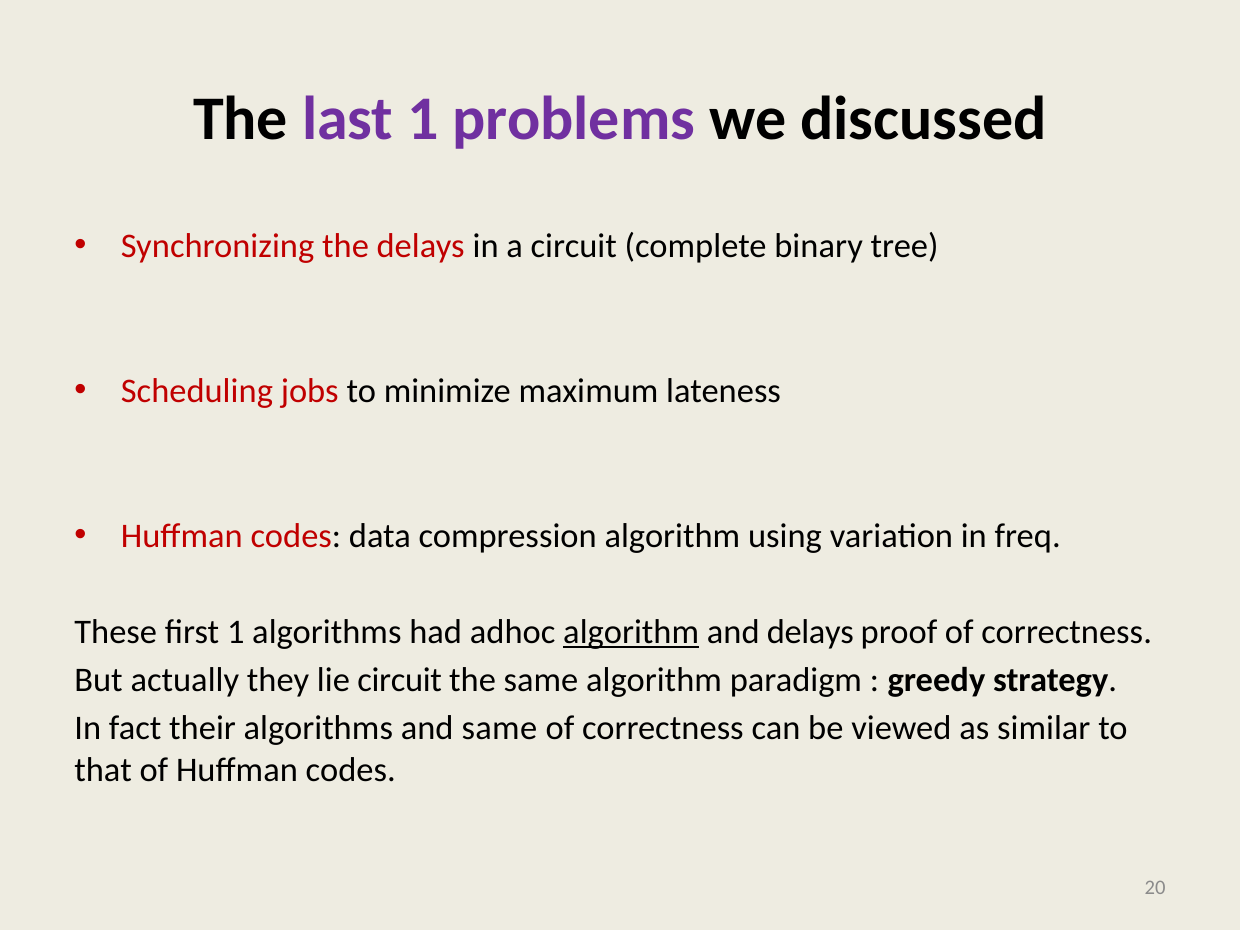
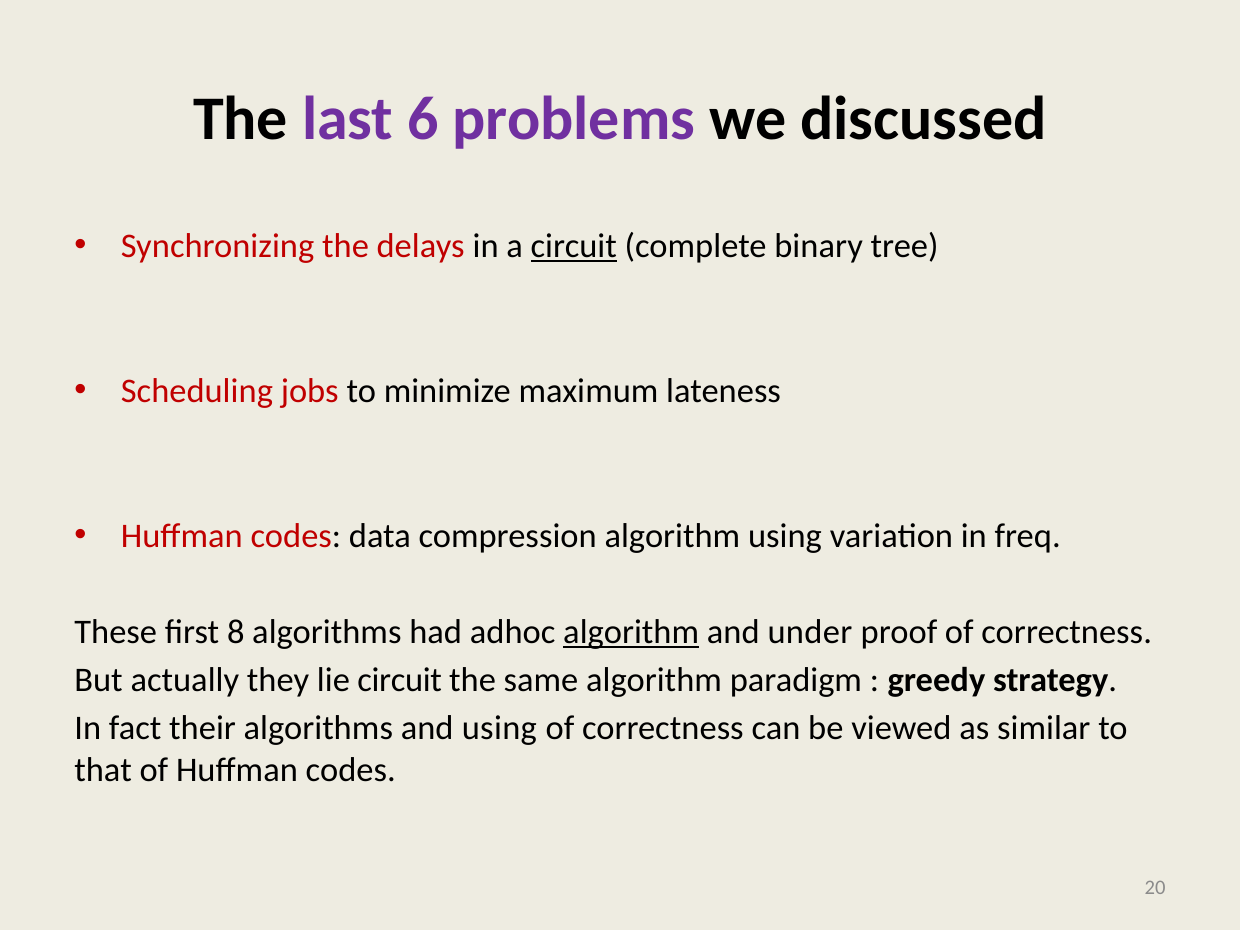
last 1: 1 -> 6
circuit at (574, 246) underline: none -> present
first 1: 1 -> 8
and delays: delays -> under
and same: same -> using
